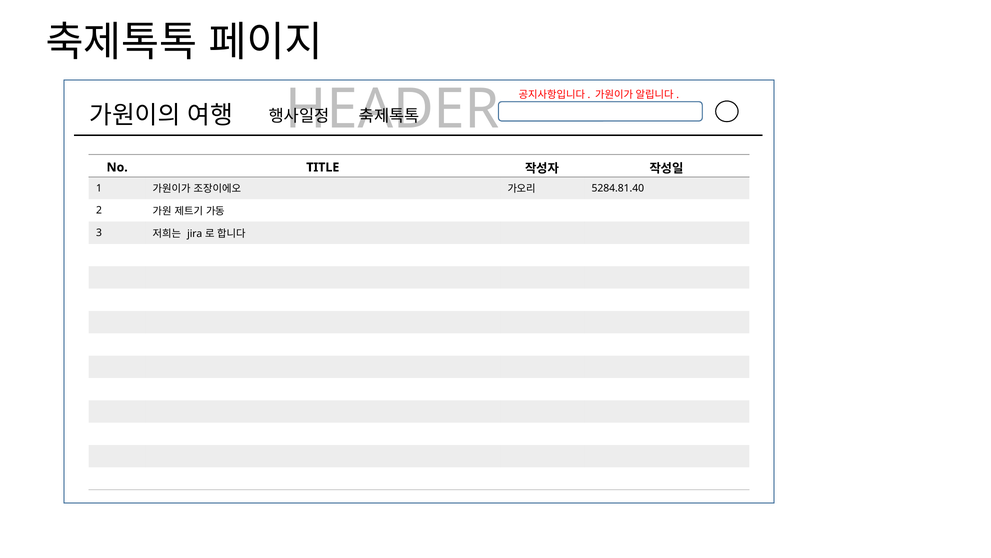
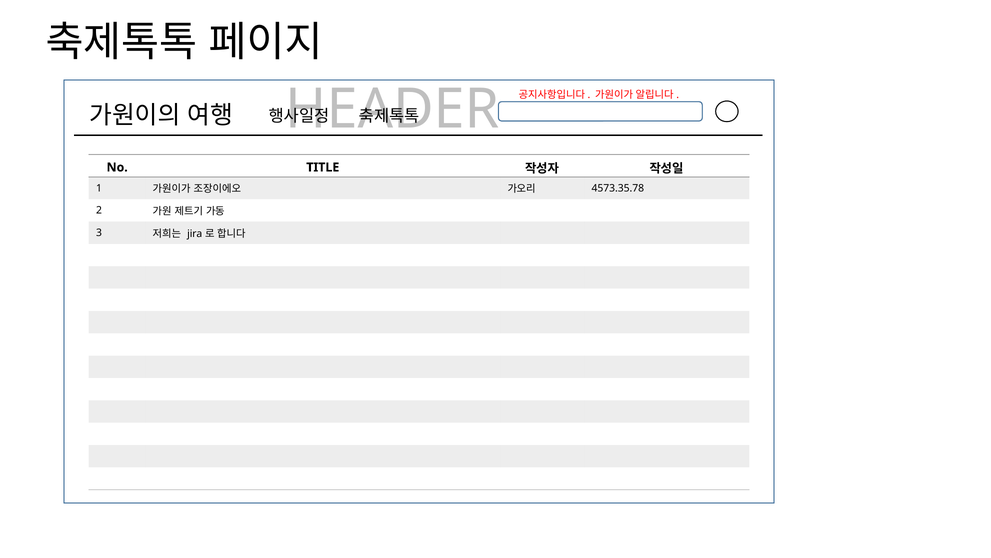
5284.81.40: 5284.81.40 -> 4573.35.78
